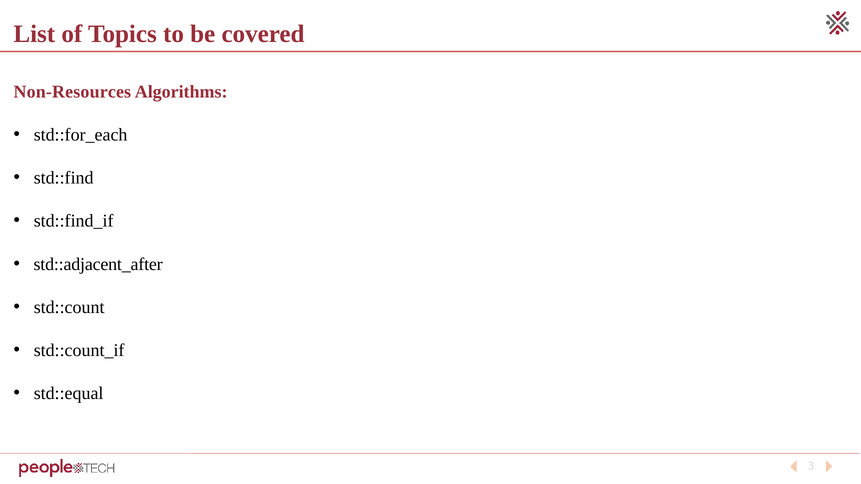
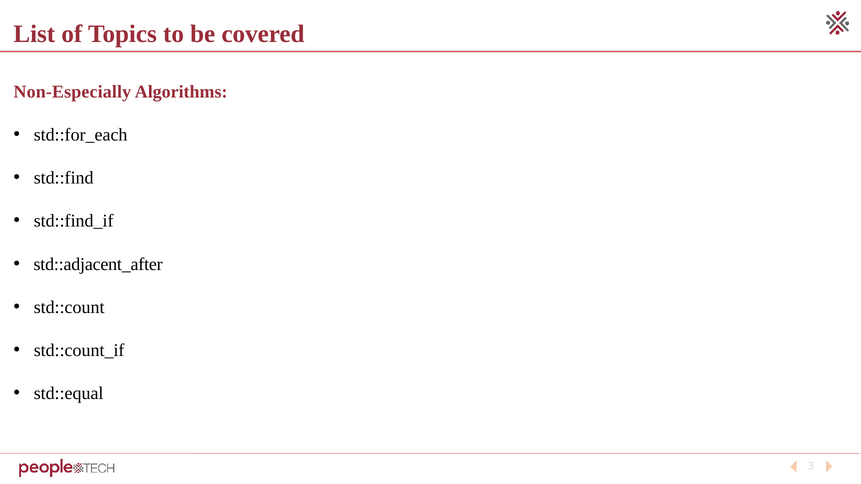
Non-Resources: Non-Resources -> Non-Especially
